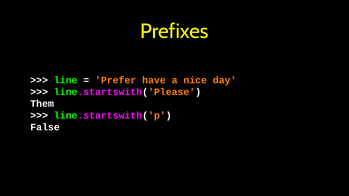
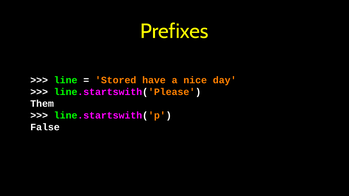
Prefer: Prefer -> Stored
